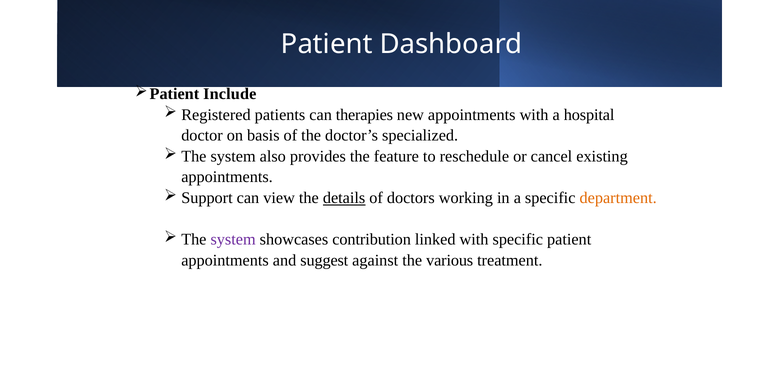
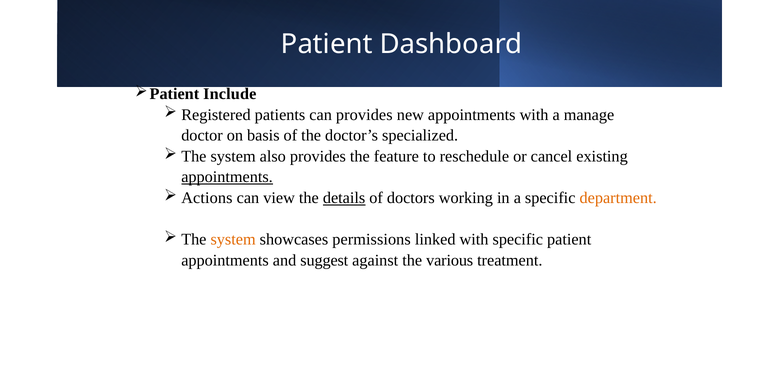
can therapies: therapies -> provides
hospital: hospital -> manage
appointments at (227, 177) underline: none -> present
Support: Support -> Actions
system at (233, 240) colour: purple -> orange
contribution: contribution -> permissions
